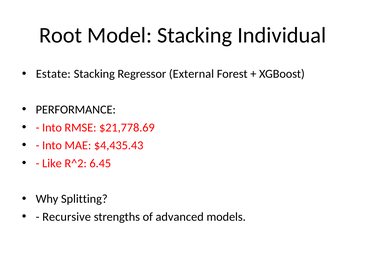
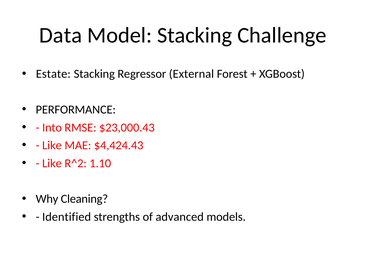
Root: Root -> Data
Individual: Individual -> Challenge
$21,778.69: $21,778.69 -> $23,000.43
Into at (52, 146): Into -> Like
$4,435.43: $4,435.43 -> $4,424.43
6.45: 6.45 -> 1.10
Splitting: Splitting -> Cleaning
Recursive: Recursive -> Identified
